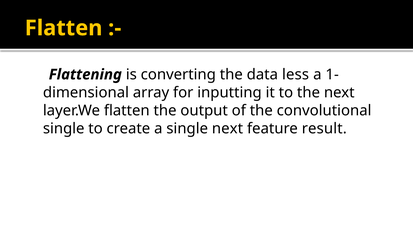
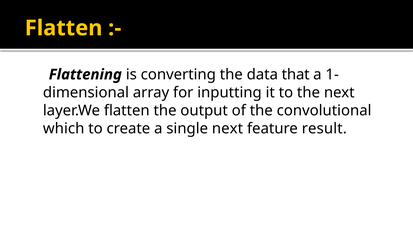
less: less -> that
single at (64, 128): single -> which
